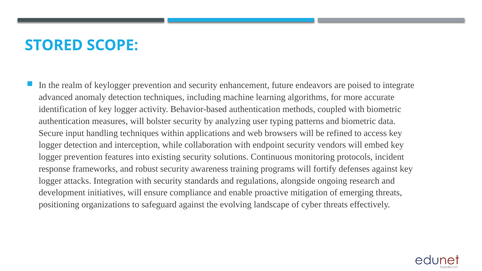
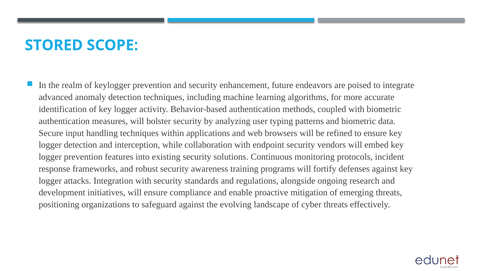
to access: access -> ensure
